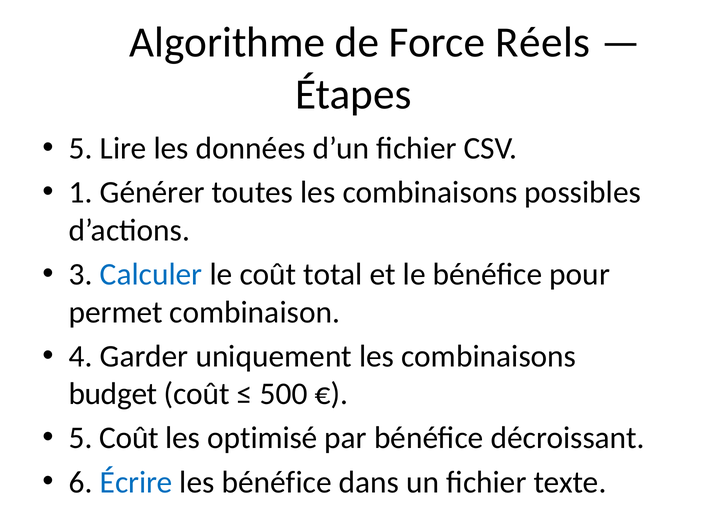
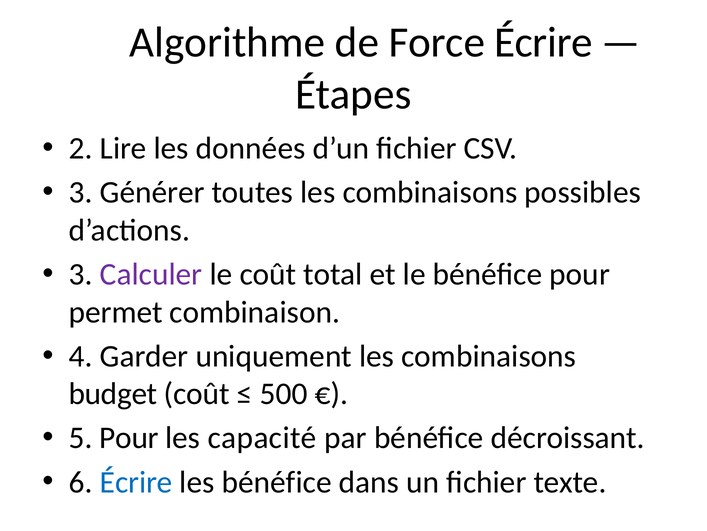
Force Réels: Réels -> Écrire
5 at (81, 148): 5 -> 2
1 at (81, 192): 1 -> 3
Calculer colour: blue -> purple
5 Coût: Coût -> Pour
optimisé: optimisé -> capacité
